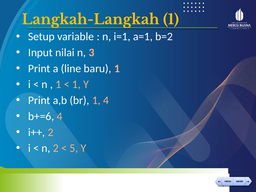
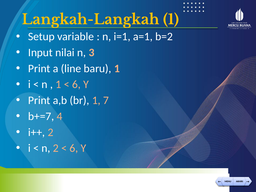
1 at (76, 84): 1 -> 6
1 4: 4 -> 7
b+=6: b+=6 -> b+=7
5 at (74, 148): 5 -> 6
